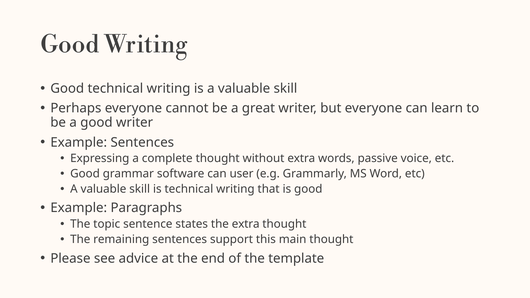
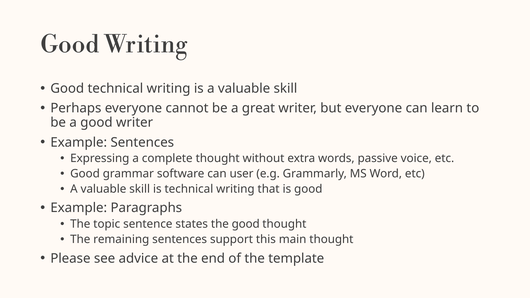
the extra: extra -> good
